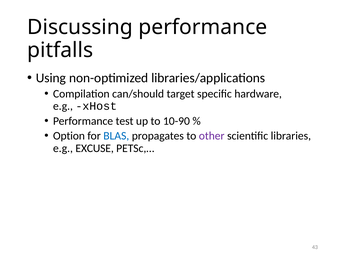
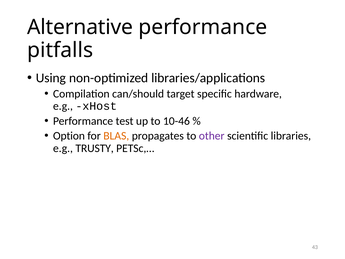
Discussing: Discussing -> Alternative
10-90: 10-90 -> 10-46
BLAS colour: blue -> orange
EXCUSE: EXCUSE -> TRUSTY
